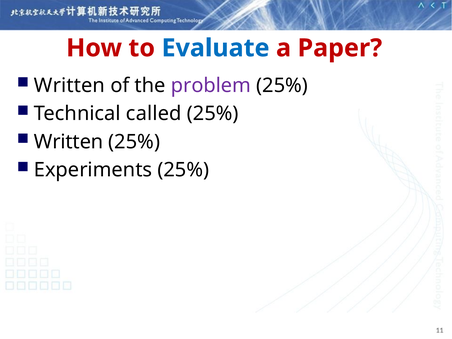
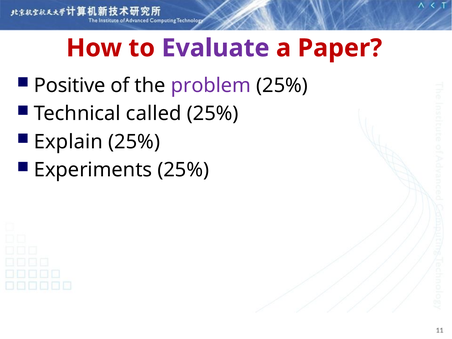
Evaluate colour: blue -> purple
Written at (69, 86): Written -> Positive
Written at (69, 142): Written -> Explain
